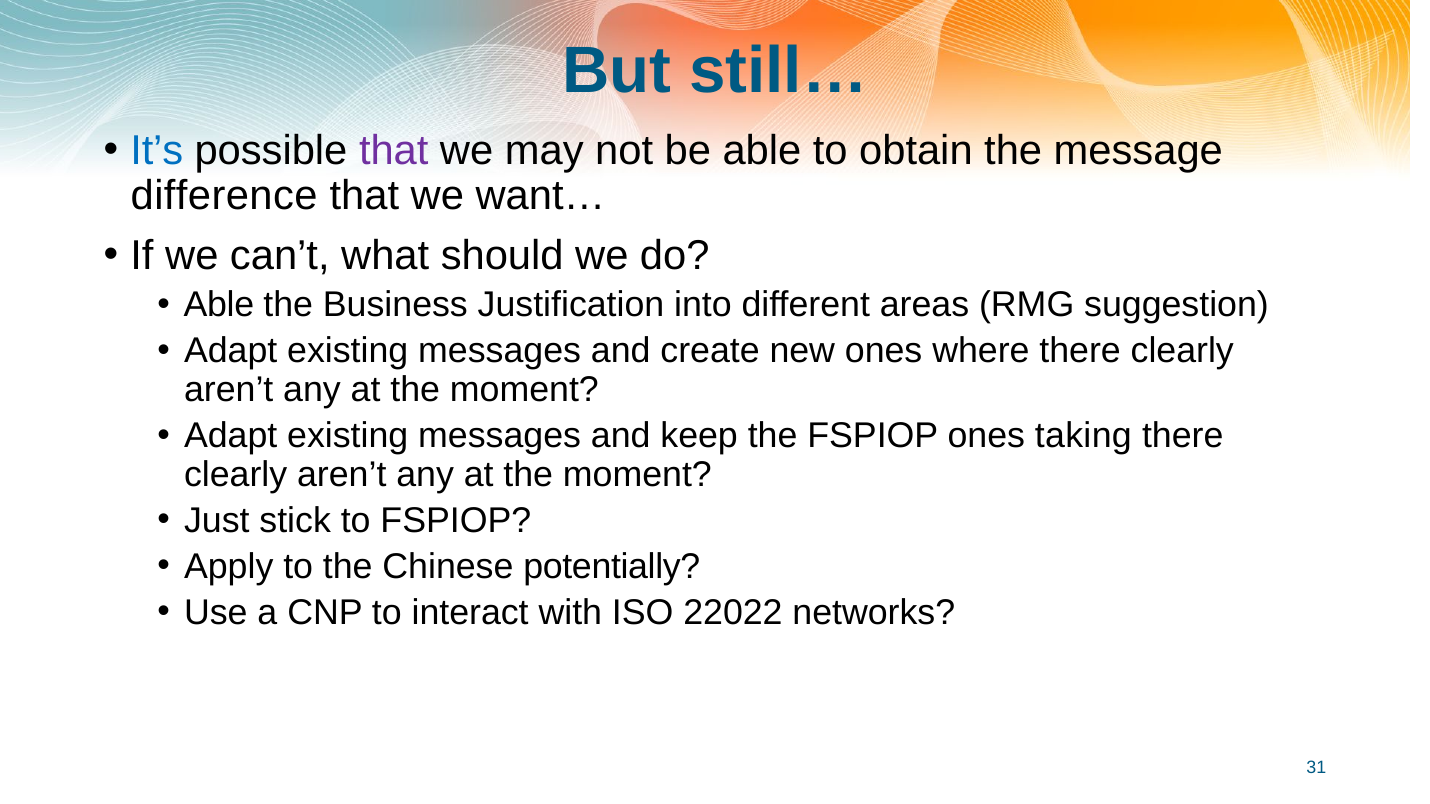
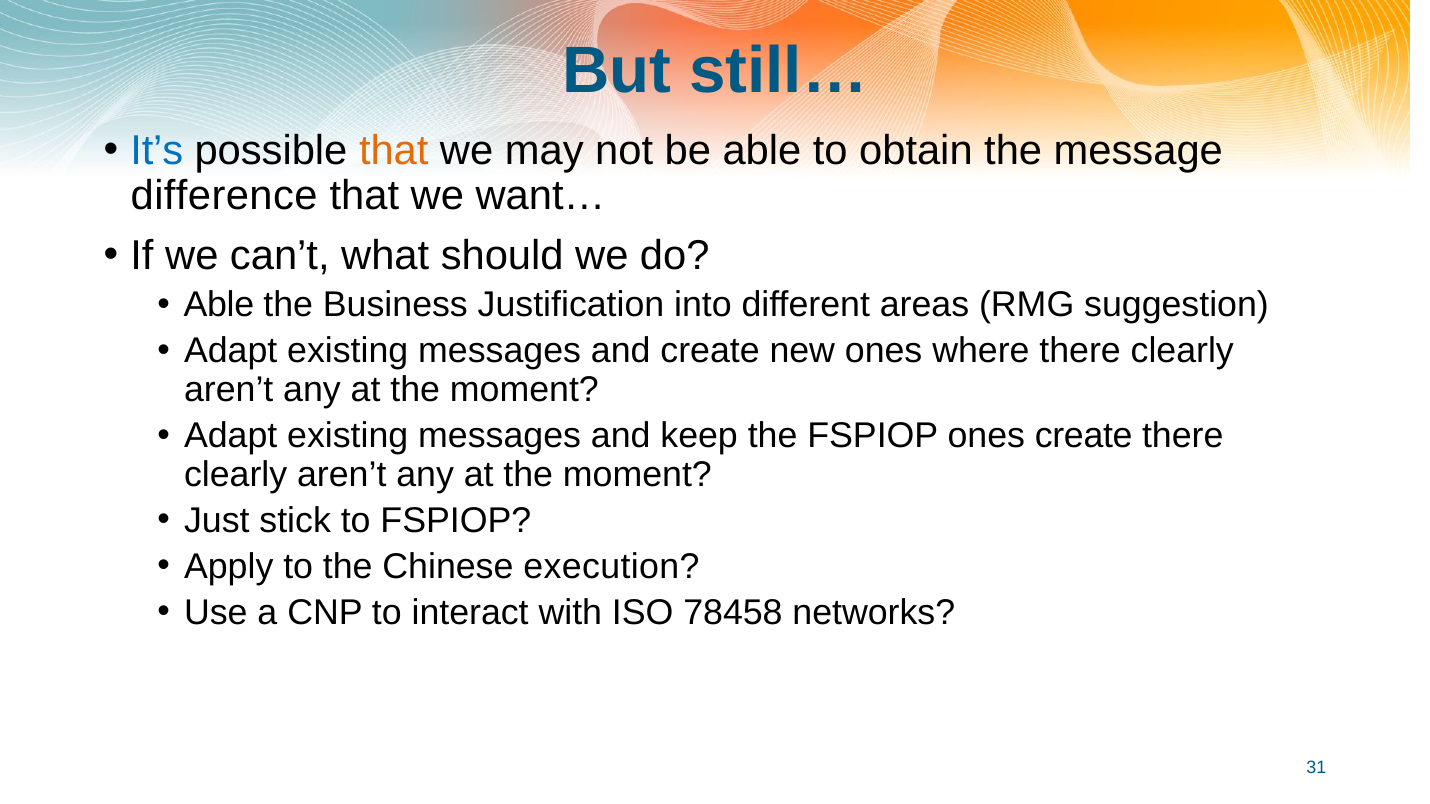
that at (394, 151) colour: purple -> orange
ones taking: taking -> create
potentially: potentially -> execution
22022: 22022 -> 78458
